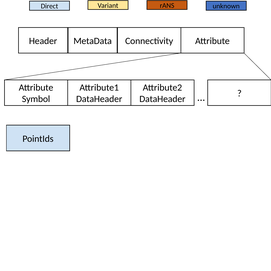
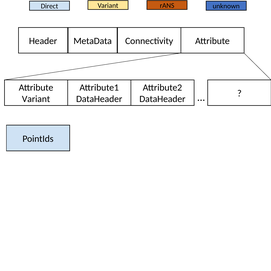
Symbol at (36, 99): Symbol -> Variant
